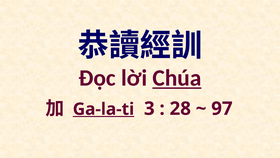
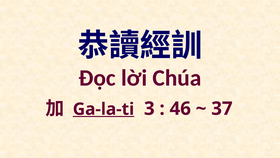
Chúa underline: present -> none
28: 28 -> 46
97: 97 -> 37
